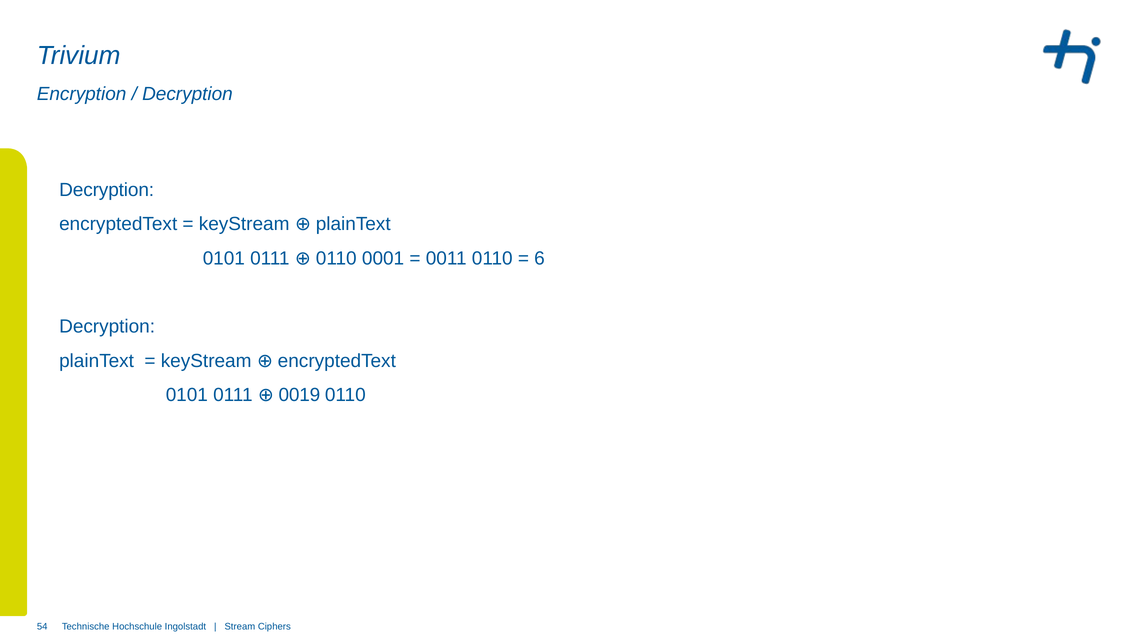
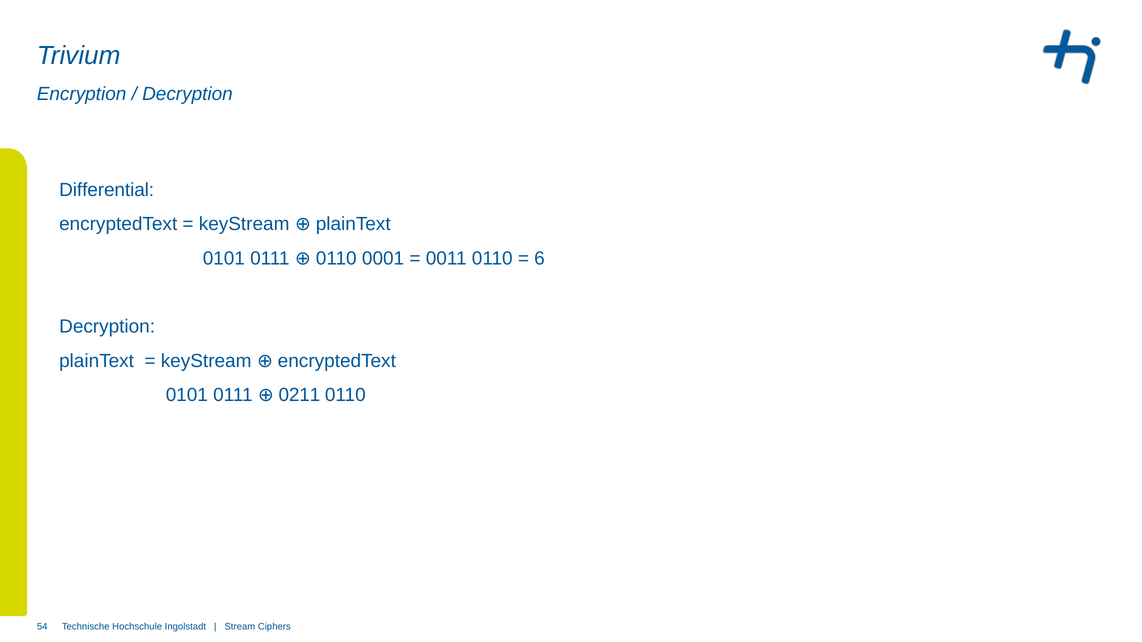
Decryption at (107, 190): Decryption -> Differential
0019: 0019 -> 0211
